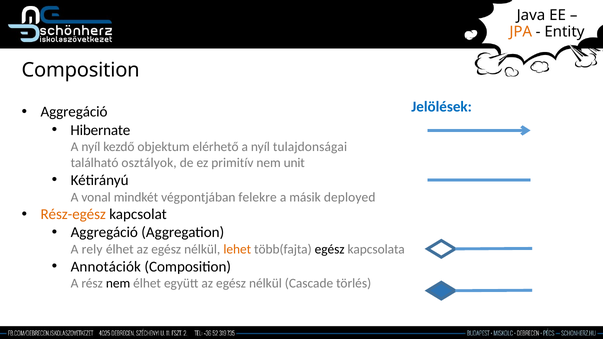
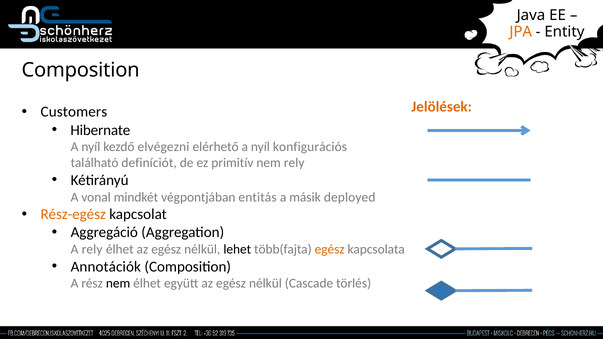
Jelölések colour: blue -> orange
Aggregáció at (74, 112): Aggregáció -> Customers
objektum: objektum -> elvégezni
tulajdonságai: tulajdonságai -> konfigurációs
osztályok: osztályok -> definíciót
nem unit: unit -> rely
felekre: felekre -> entitás
lehet colour: orange -> black
egész at (330, 250) colour: black -> orange
